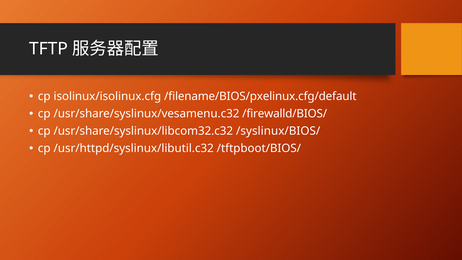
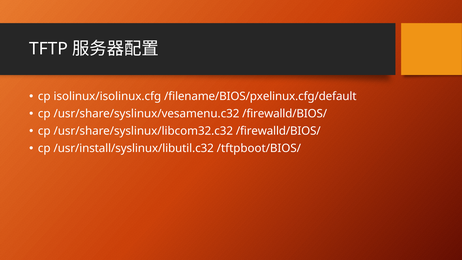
/usr/share/syslinux/libcom32.c32 /syslinux/BIOS/: /syslinux/BIOS/ -> /firewalld/BIOS/
/usr/httpd/syslinux/libutil.c32: /usr/httpd/syslinux/libutil.c32 -> /usr/install/syslinux/libutil.c32
